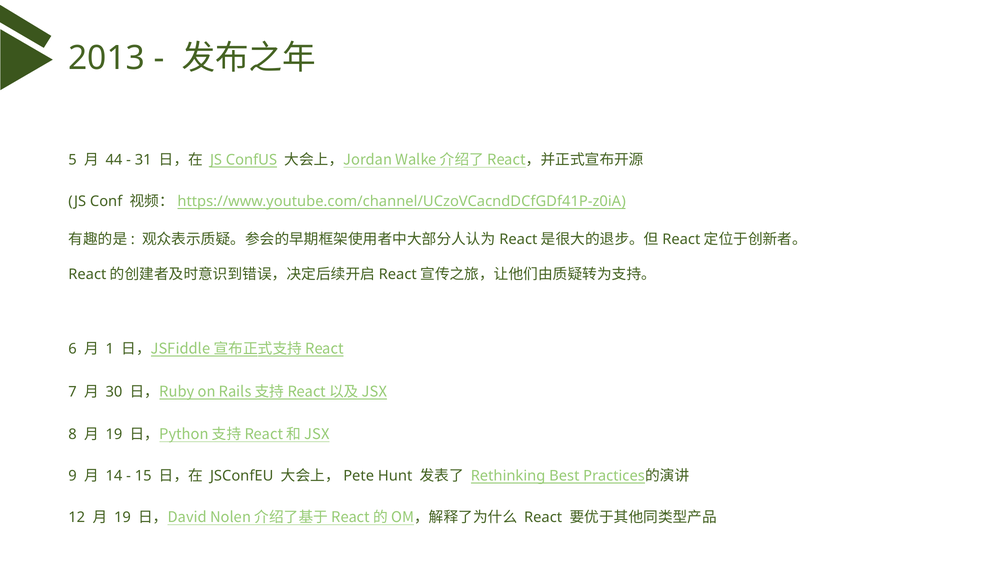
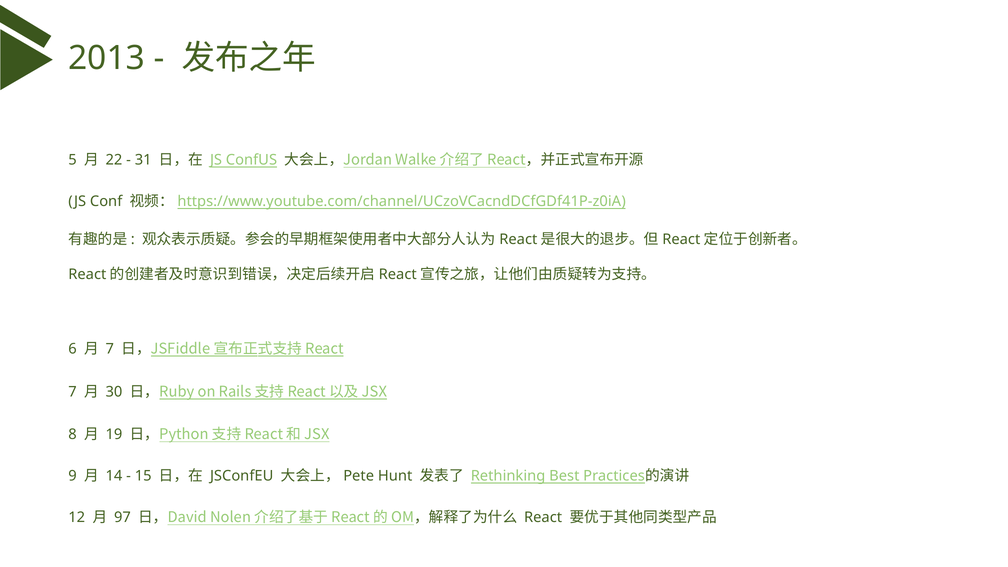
44: 44 -> 22
1 at (110, 349): 1 -> 7
19 at (122, 518): 19 -> 97
